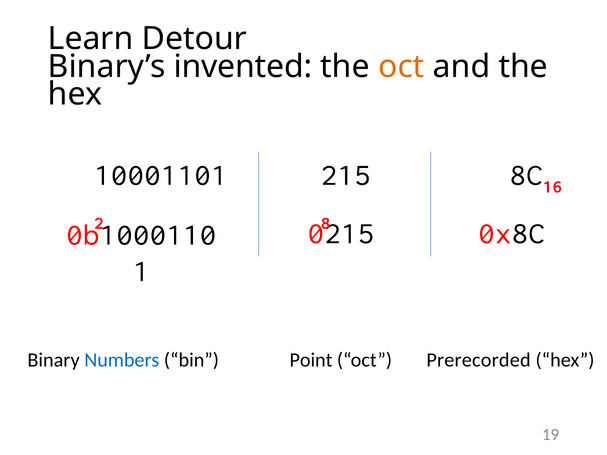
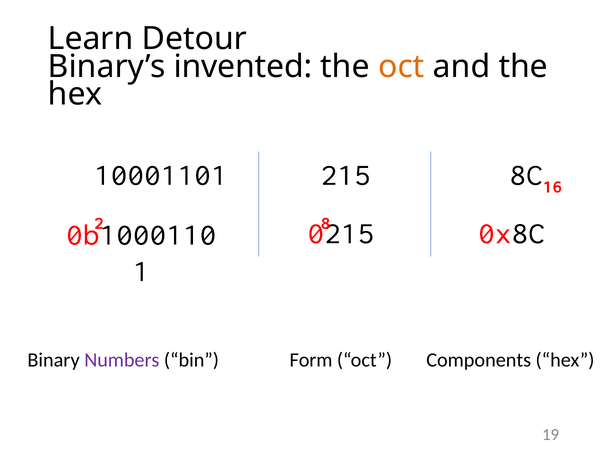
Numbers colour: blue -> purple
Point: Point -> Form
Prerecorded: Prerecorded -> Components
